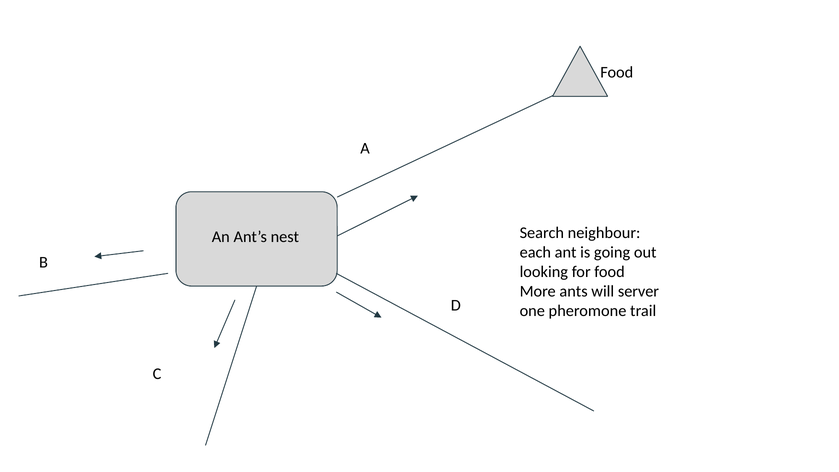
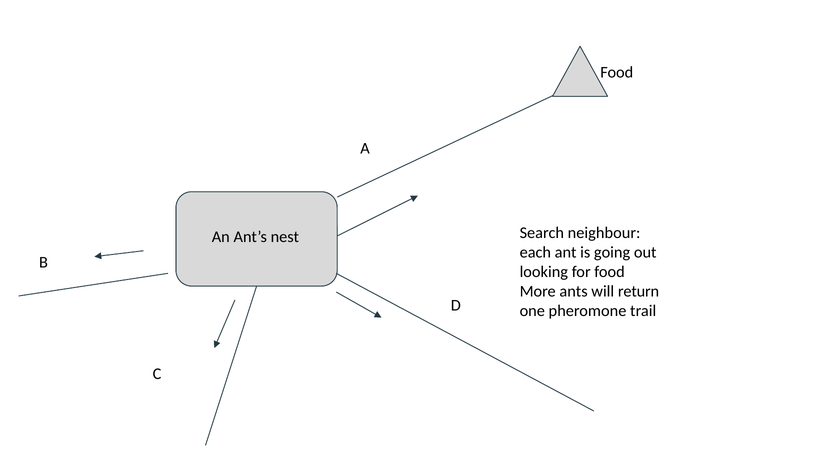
server: server -> return
